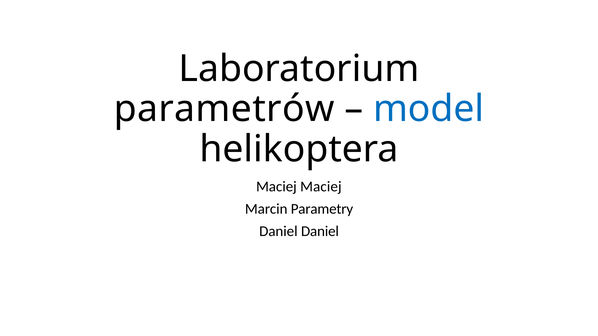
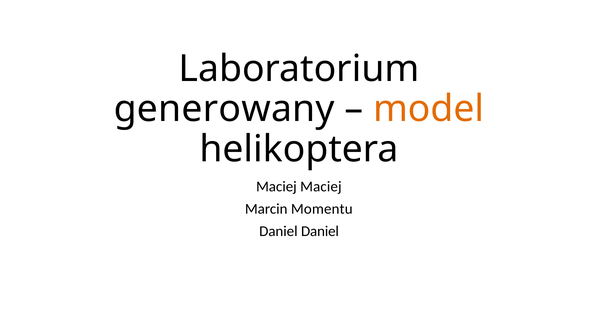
parametrów: parametrów -> generowany
model colour: blue -> orange
Parametry: Parametry -> Momentu
